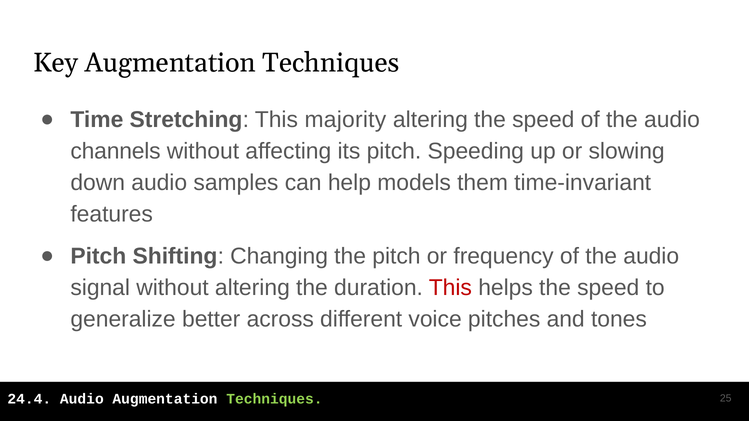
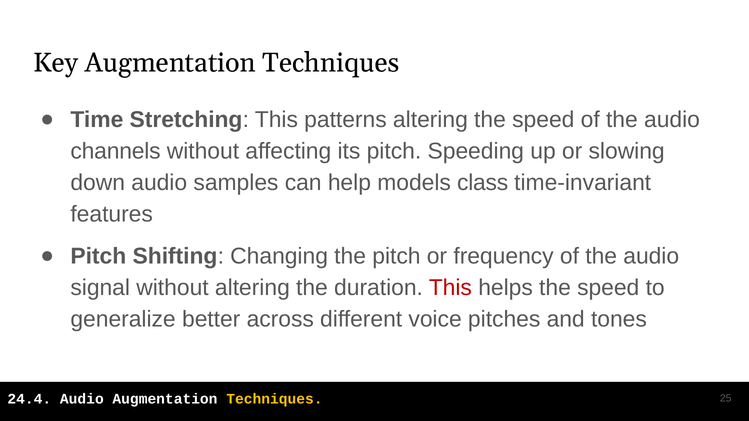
majority: majority -> patterns
them: them -> class
Techniques at (274, 399) colour: light green -> yellow
